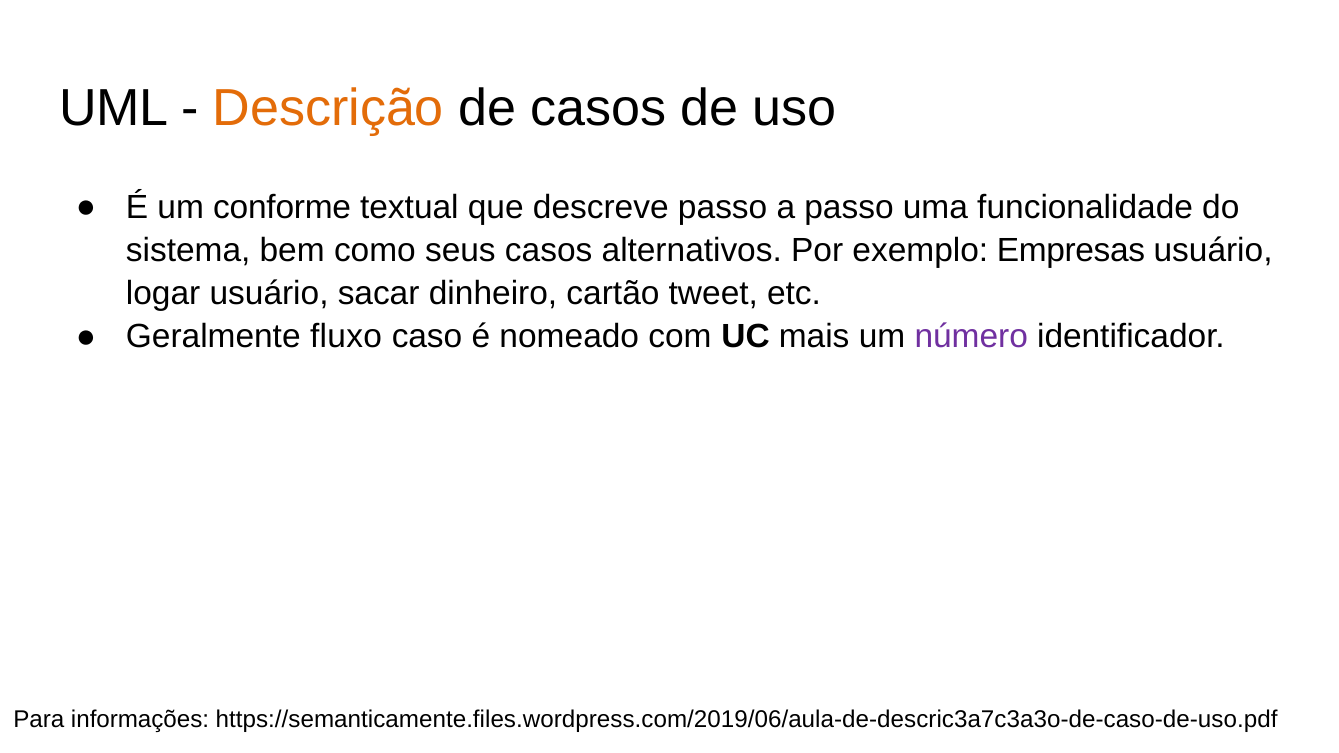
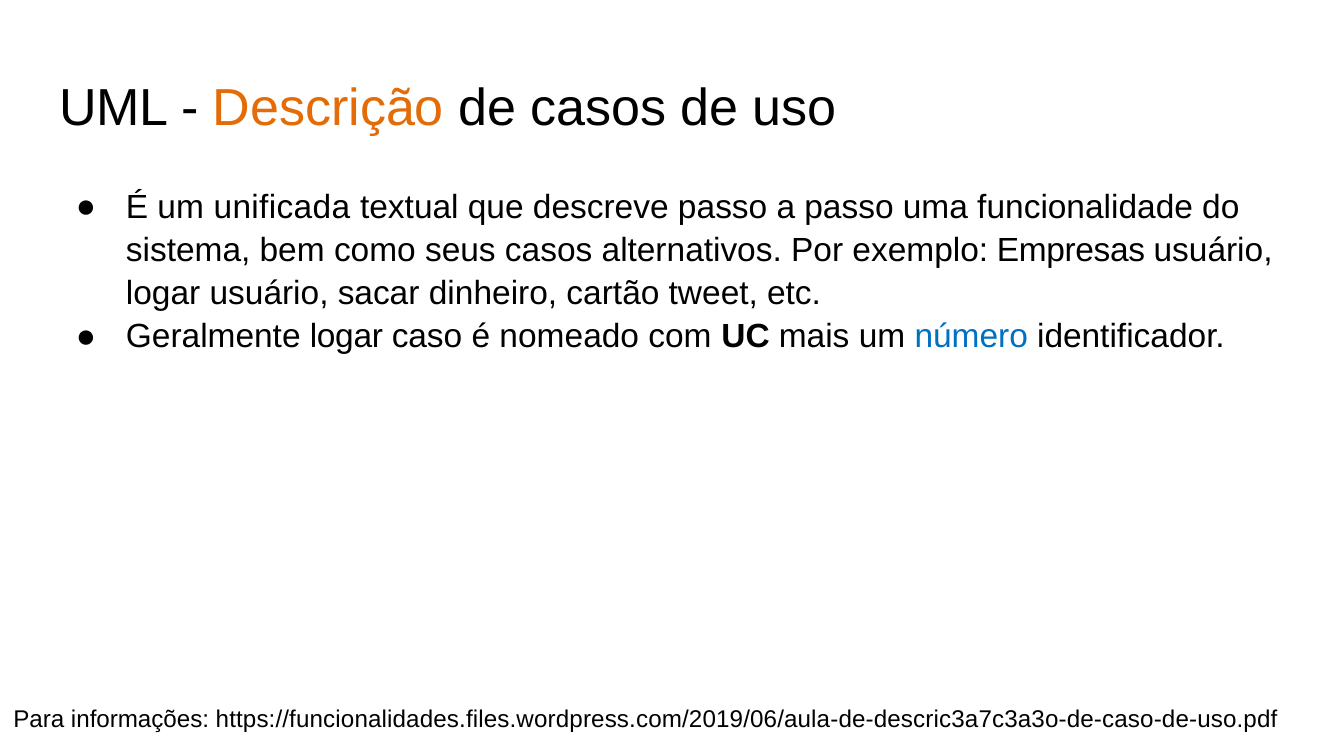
conforme: conforme -> unificada
Geralmente fluxo: fluxo -> logar
número colour: purple -> blue
https://semanticamente.files.wordpress.com/2019/06/aula-de-descric3a7c3a3o-de-caso-de-uso.pdf: https://semanticamente.files.wordpress.com/2019/06/aula-de-descric3a7c3a3o-de-caso-de-uso.pdf -> https://funcionalidades.files.wordpress.com/2019/06/aula-de-descric3a7c3a3o-de-caso-de-uso.pdf
